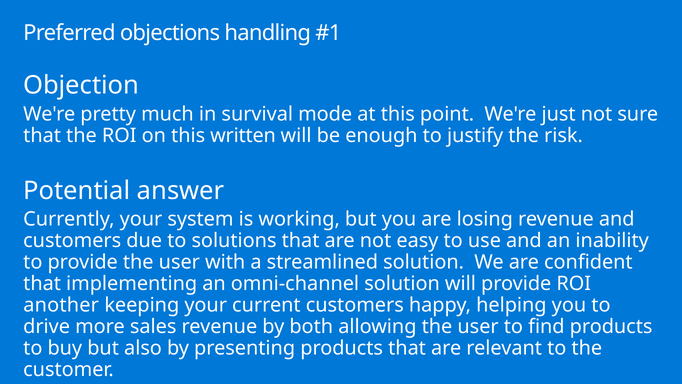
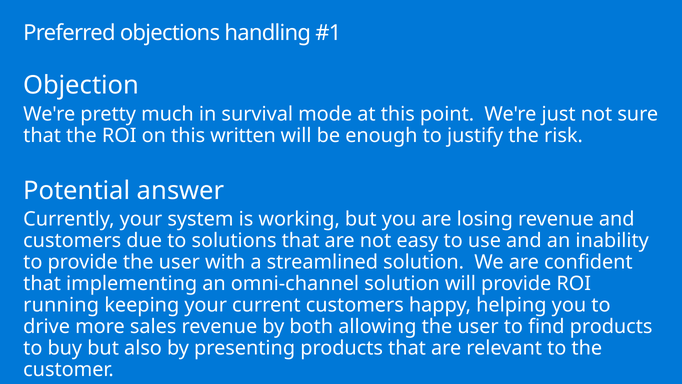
another: another -> running
